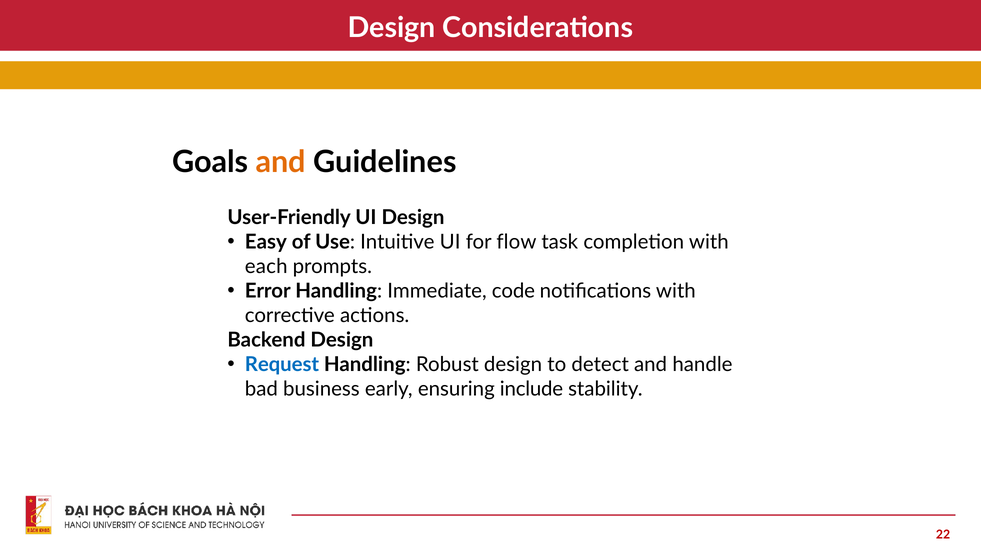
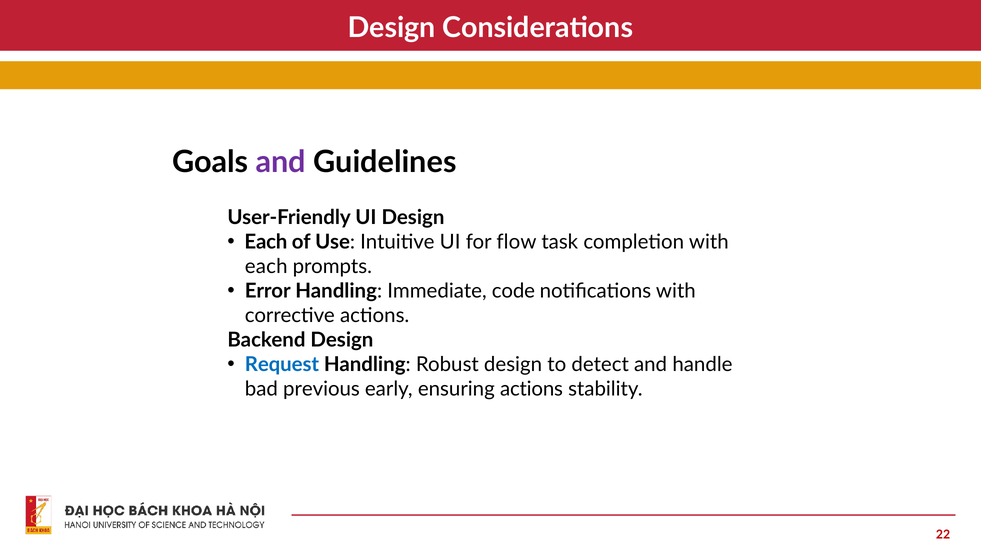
and at (281, 162) colour: orange -> purple
Easy at (266, 242): Easy -> Each
business: business -> previous
ensuring include: include -> actions
